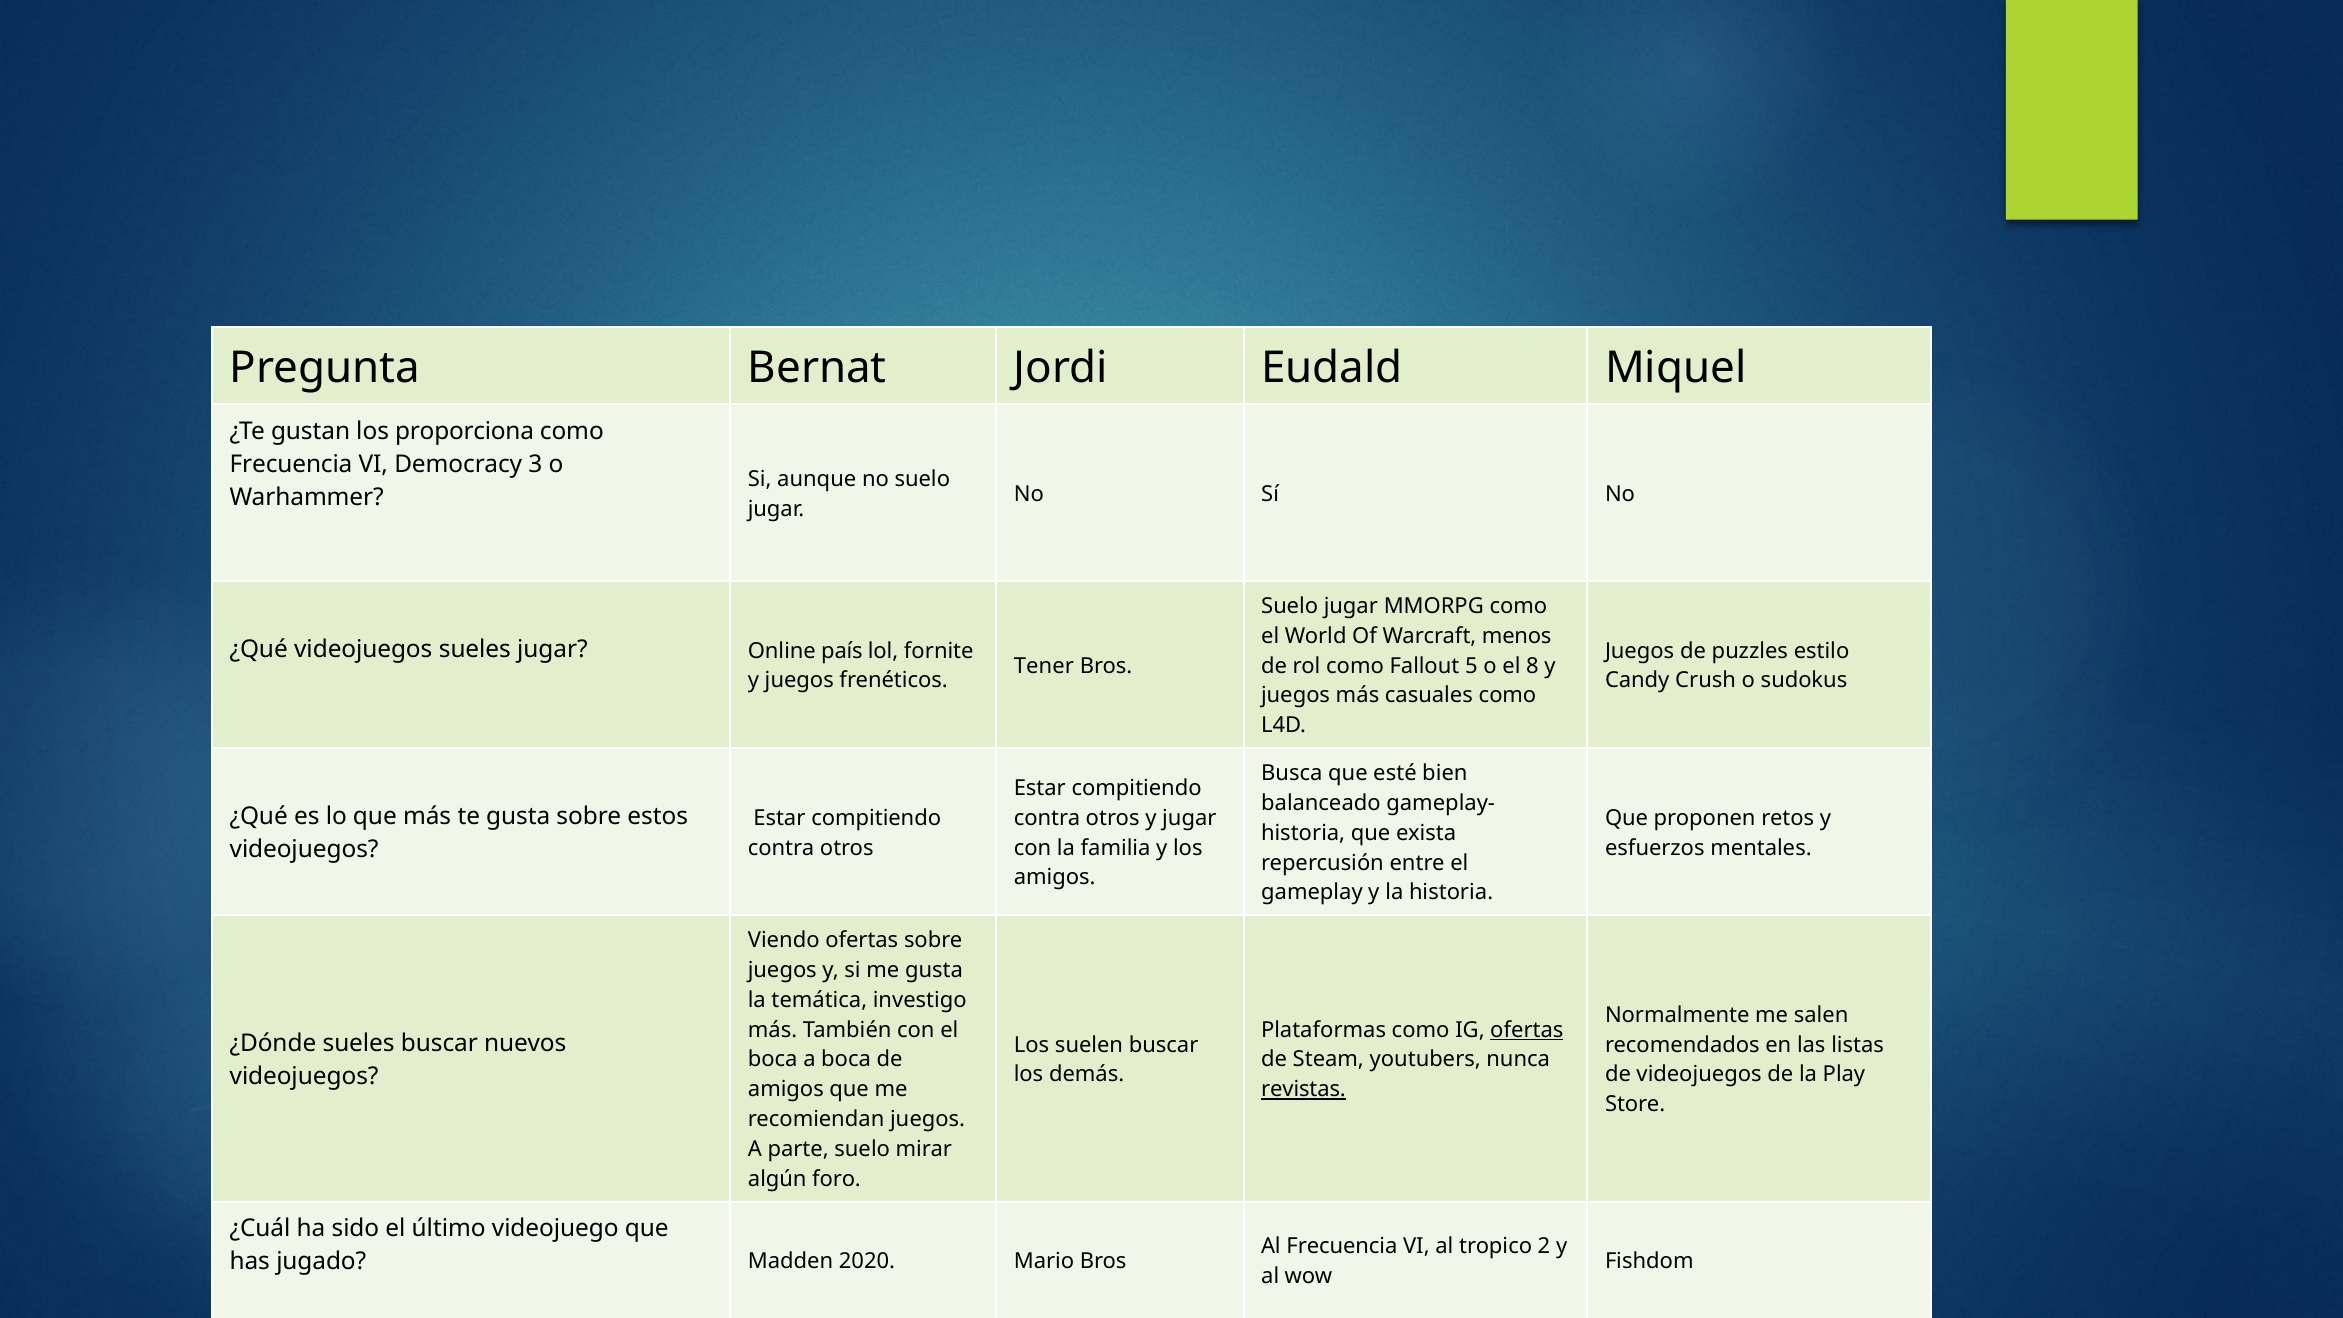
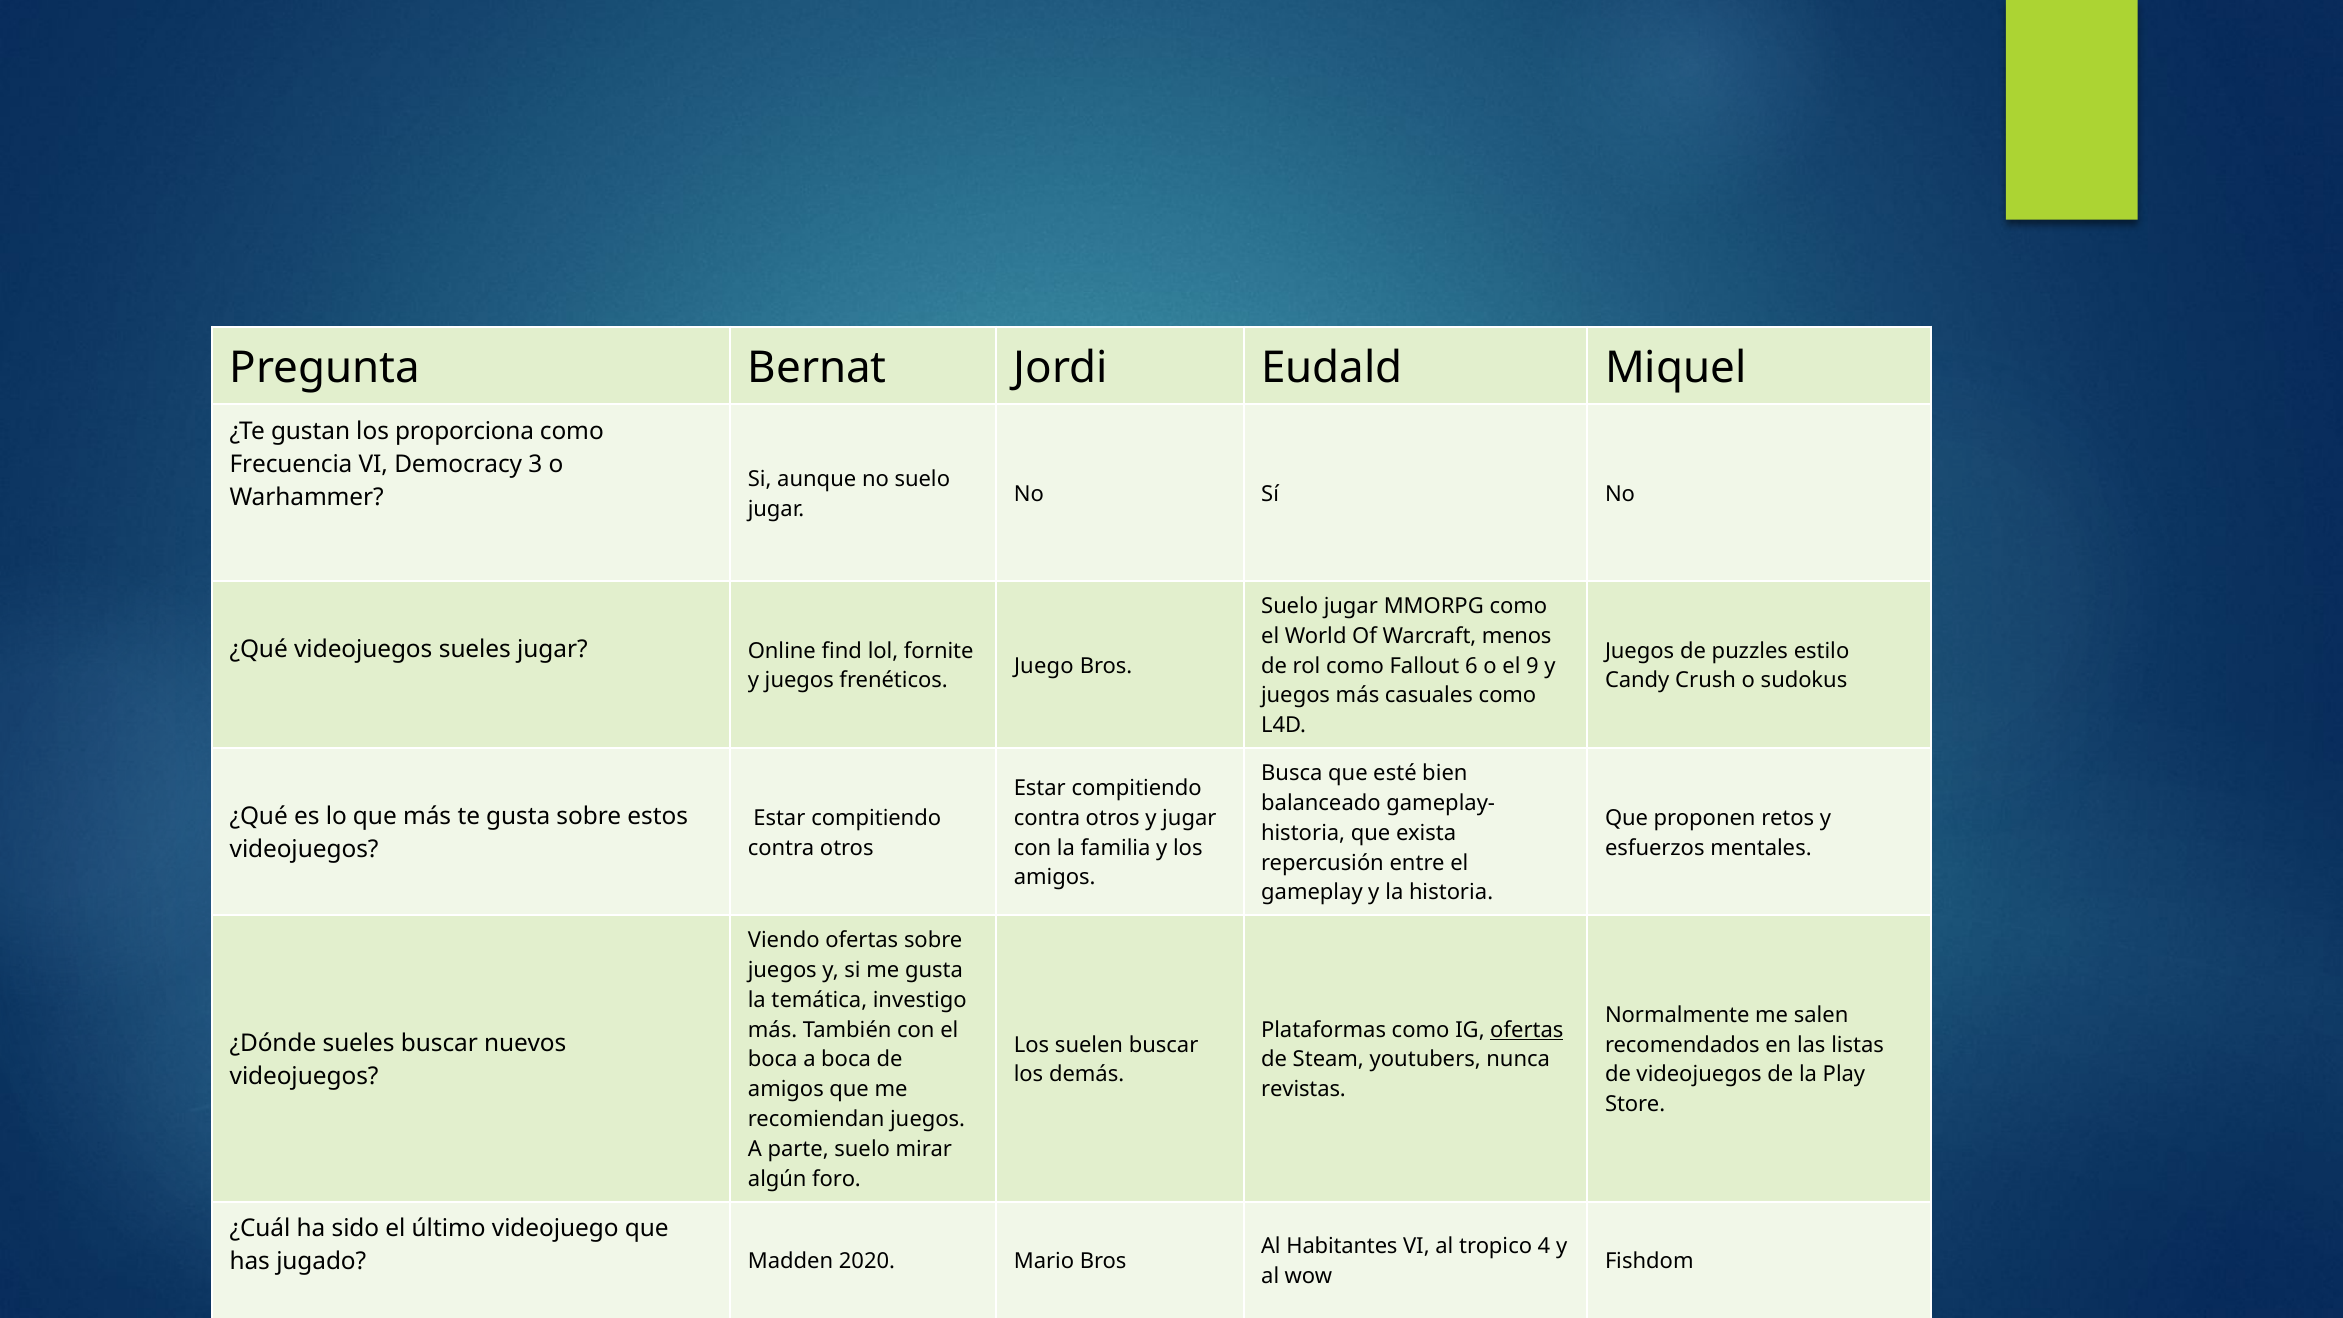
país: país -> find
Tener: Tener -> Juego
5: 5 -> 6
8: 8 -> 9
revistas underline: present -> none
Al Frecuencia: Frecuencia -> Habitantes
2: 2 -> 4
